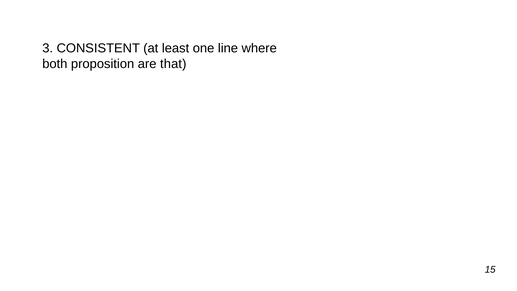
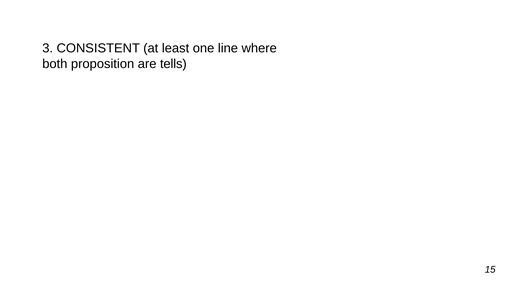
that: that -> tells
